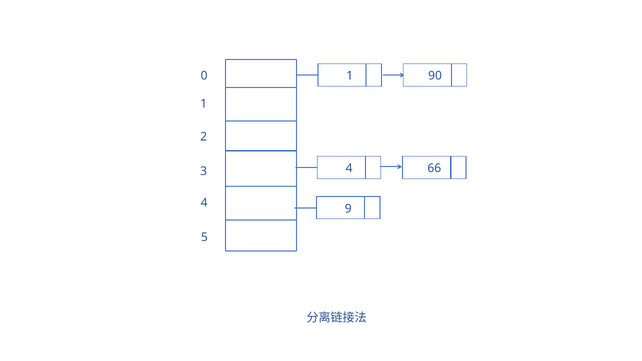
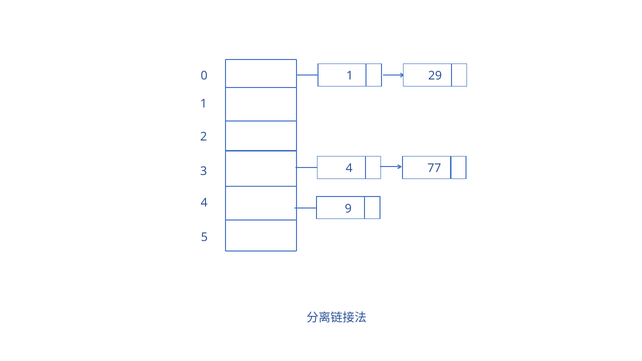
90: 90 -> 29
66: 66 -> 77
